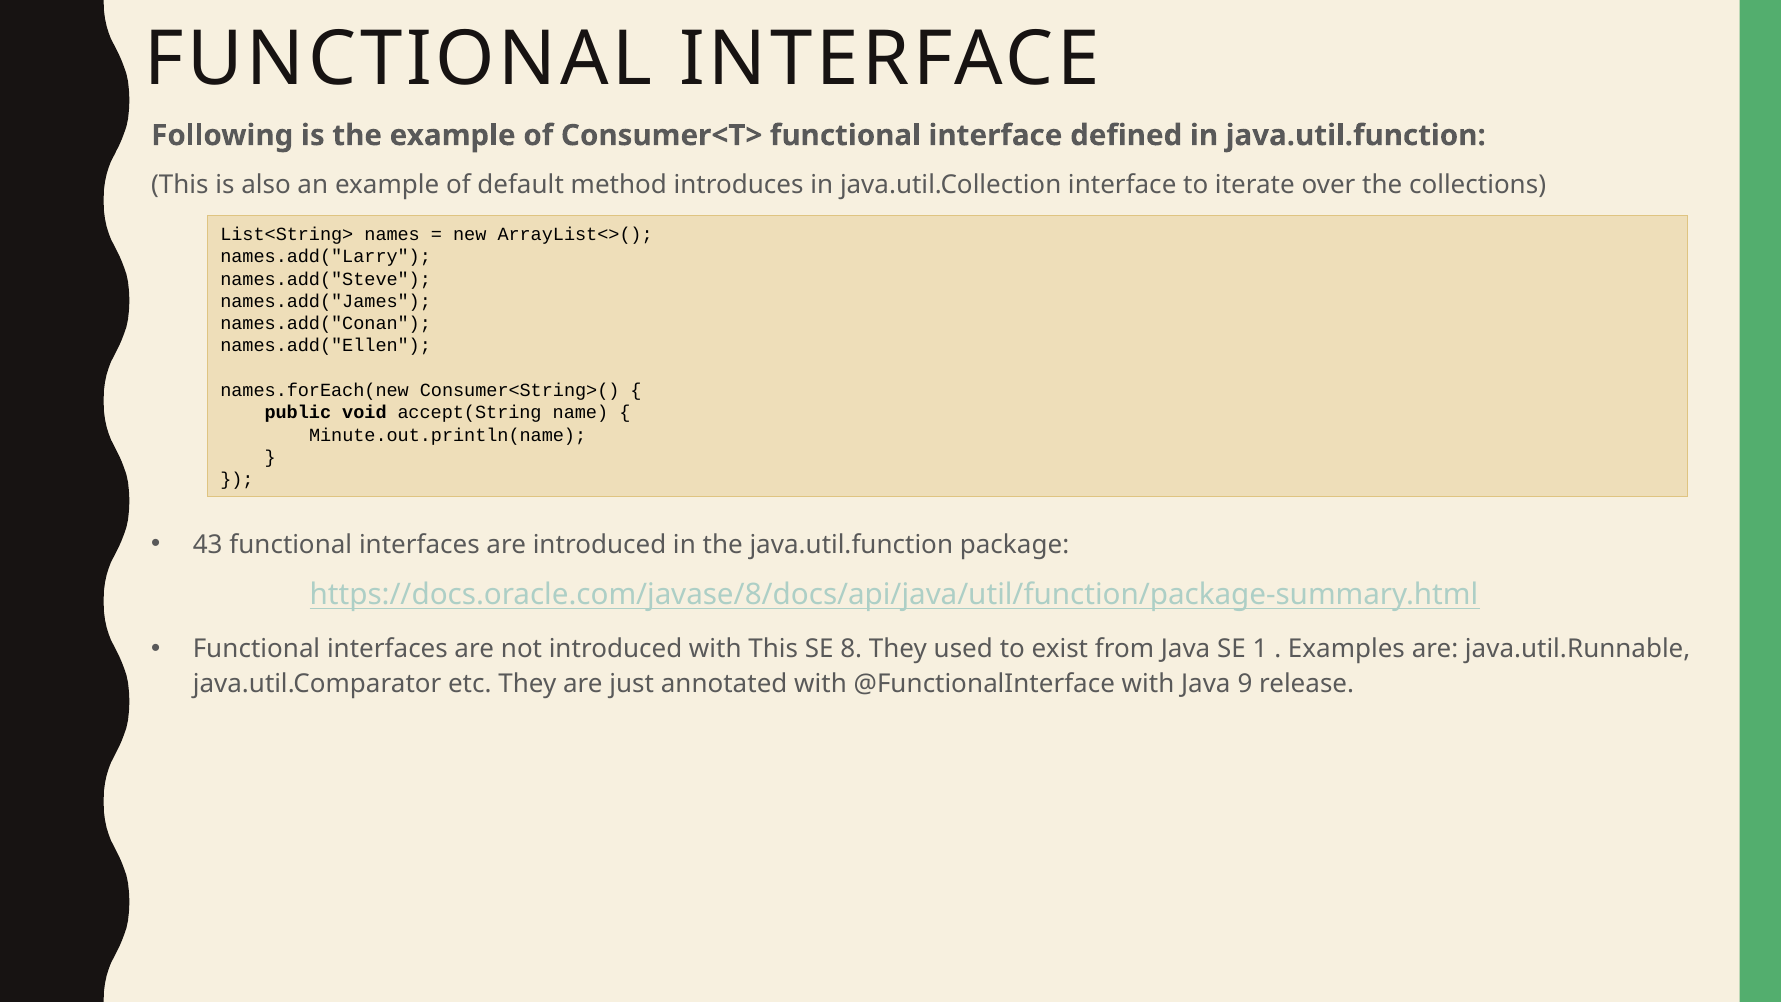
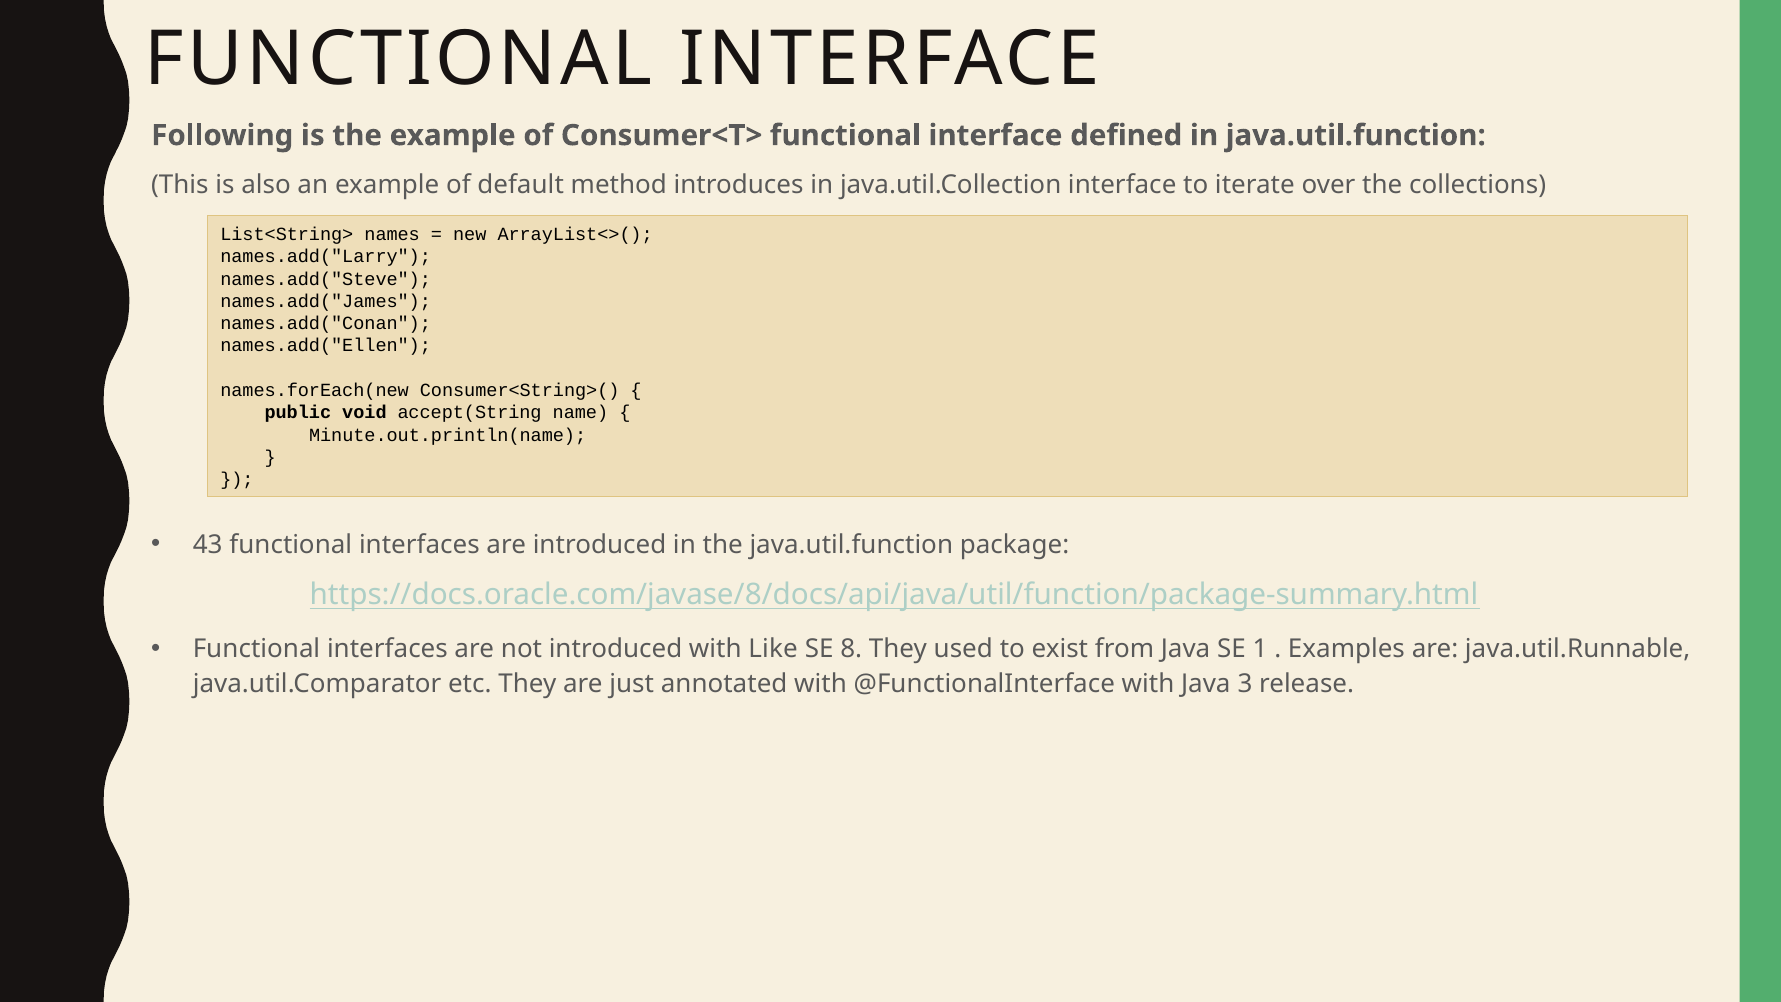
with This: This -> Like
9: 9 -> 3
